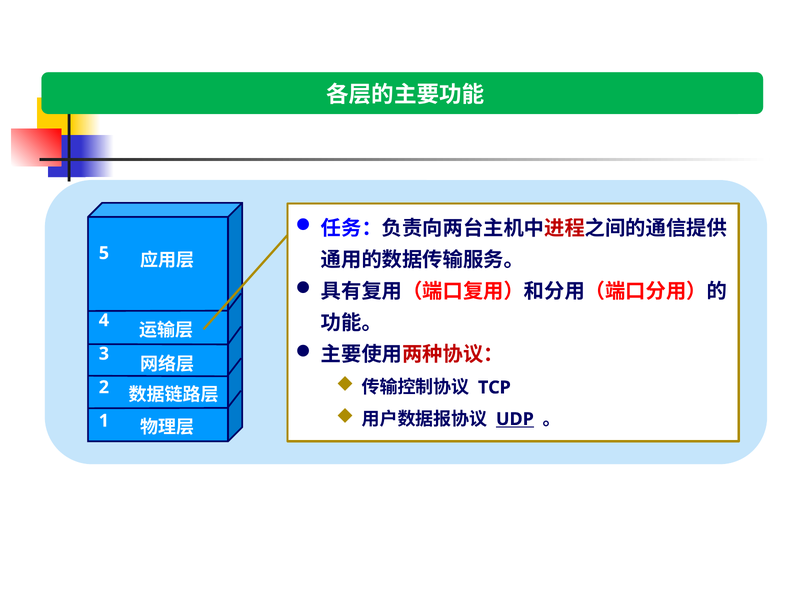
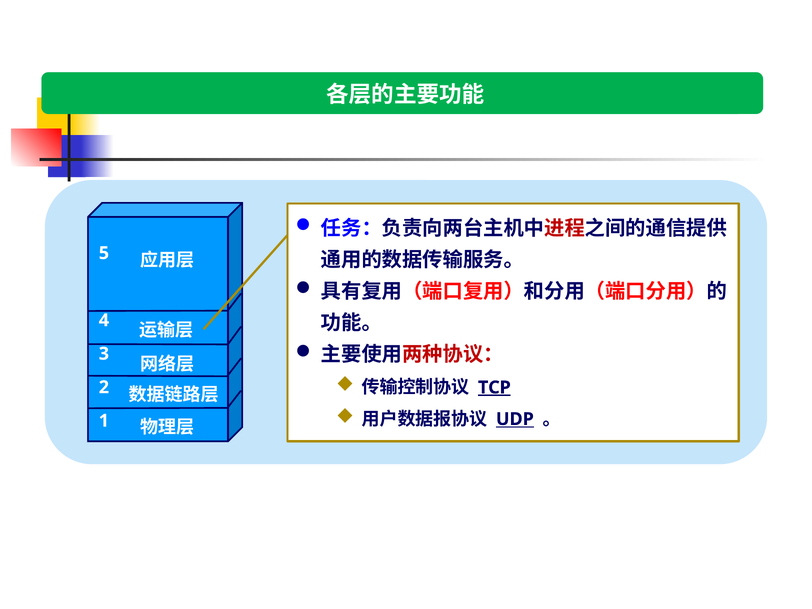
TCP underline: none -> present
